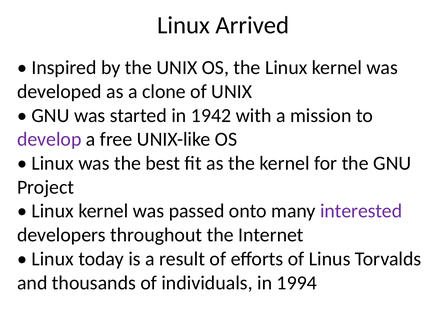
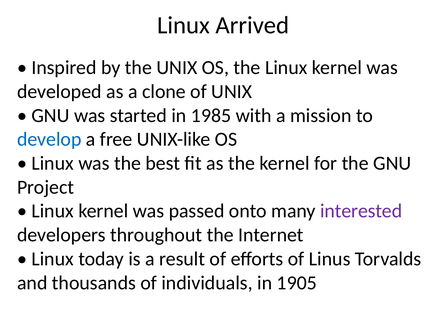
1942: 1942 -> 1985
develop colour: purple -> blue
1994: 1994 -> 1905
